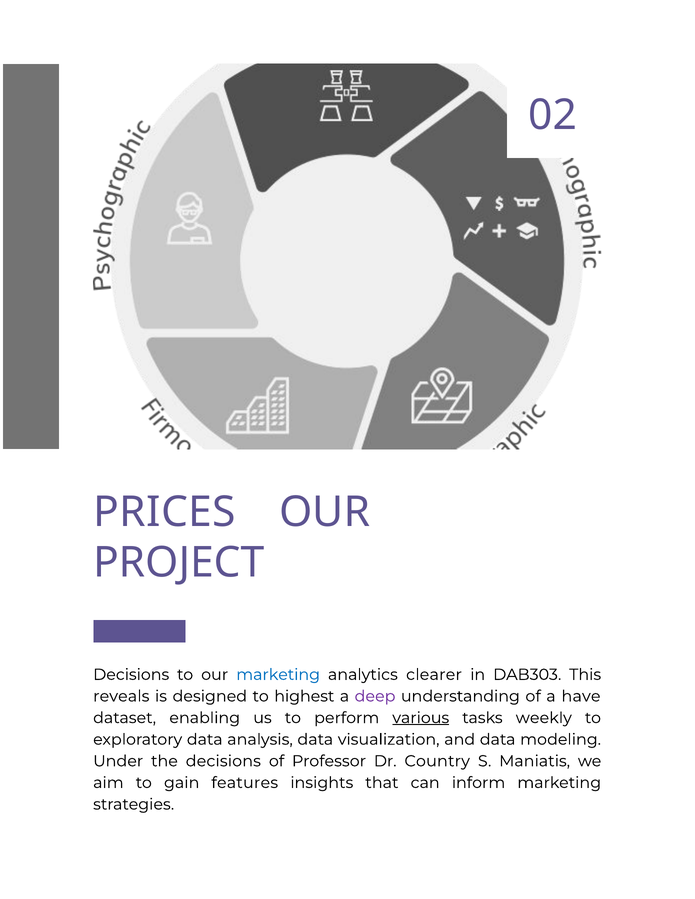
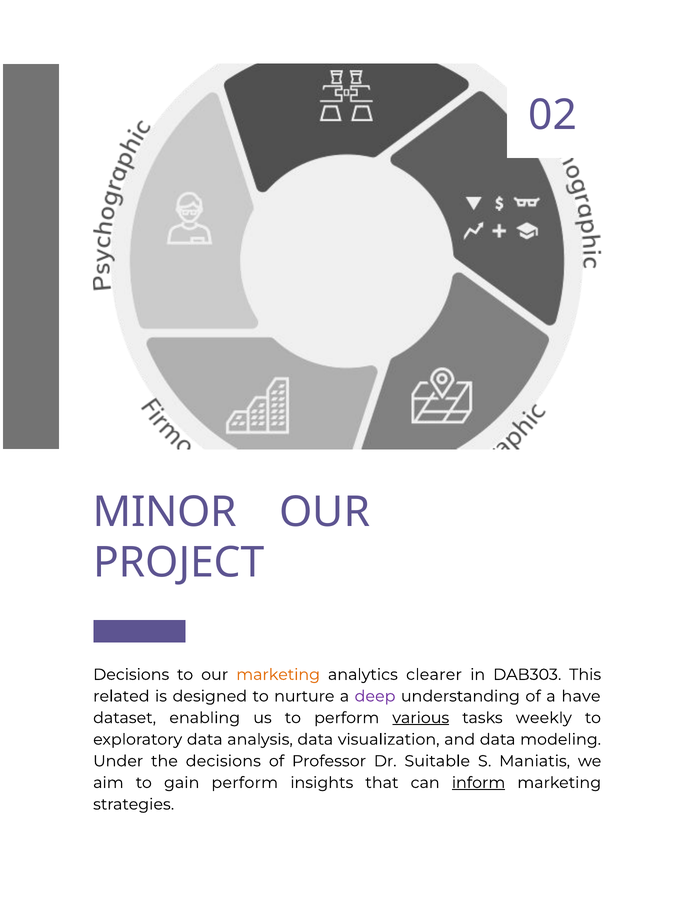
PRICES: PRICES -> MINOR
marketing at (278, 675) colour: blue -> orange
reveals: reveals -> related
highest: highest -> nurture
Country: Country -> Suitable
gain features: features -> perform
inform underline: none -> present
